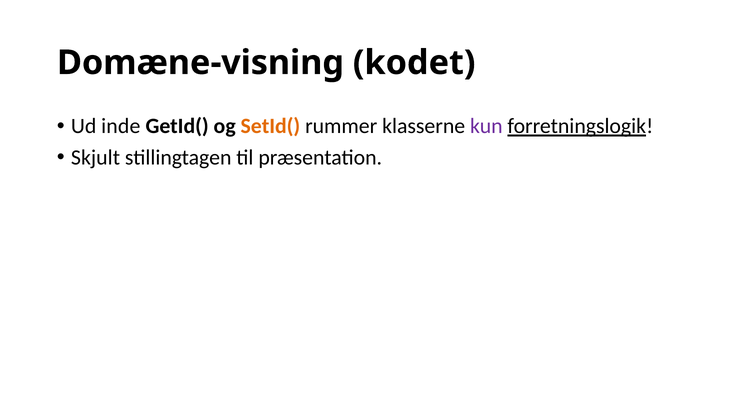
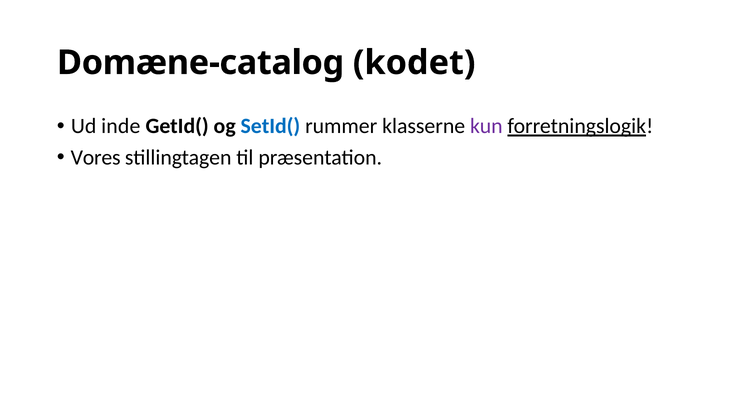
Domæne-visning: Domæne-visning -> Domæne-catalog
SetId( colour: orange -> blue
Skjult: Skjult -> Vores
